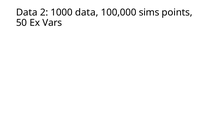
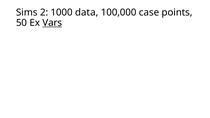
Data at (27, 12): Data -> Sims
sims: sims -> case
Vars underline: none -> present
